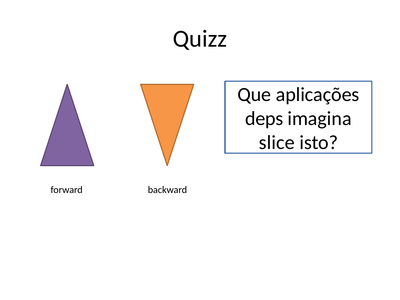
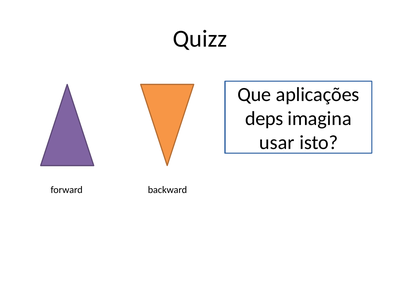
slice: slice -> usar
